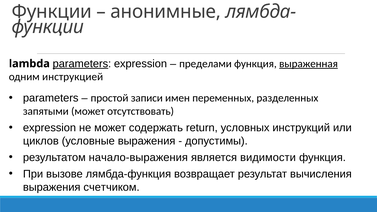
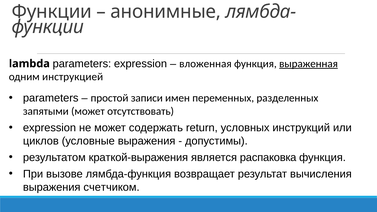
parameters at (80, 64) underline: present -> none
пределами: пределами -> вложенная
начало-выражения: начало-выражения -> краткой-выражения
видимости: видимости -> распаковка
